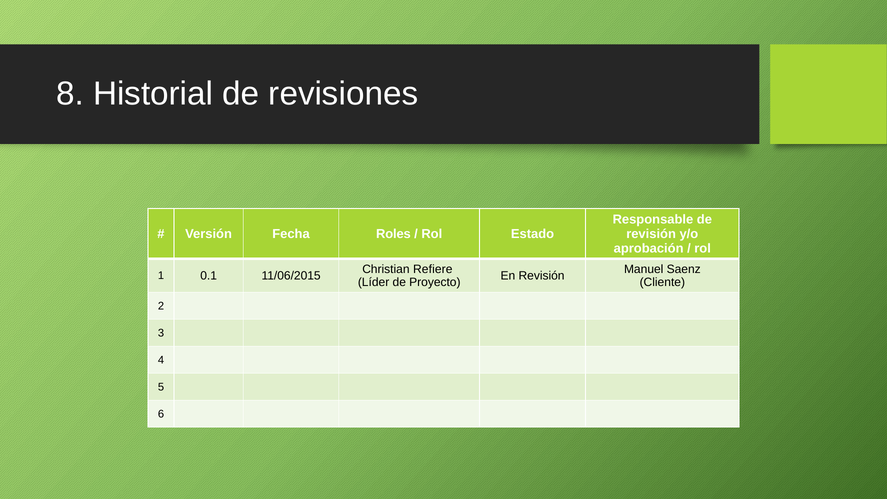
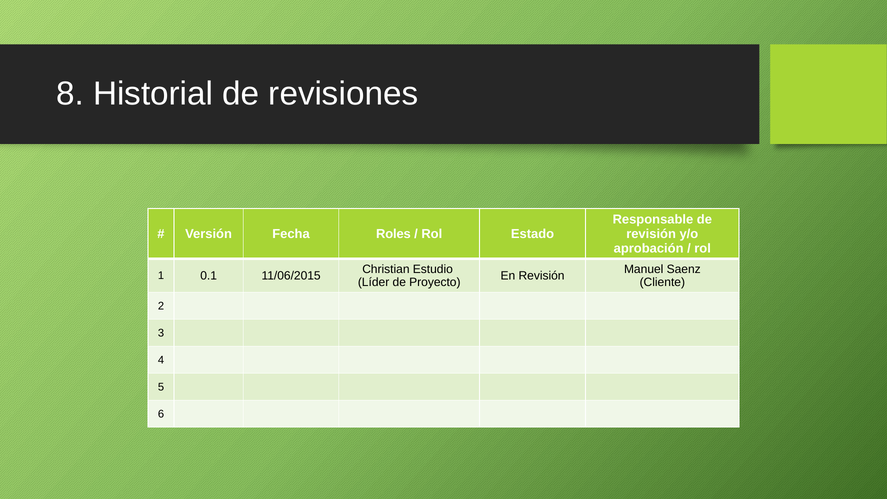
Refiere: Refiere -> Estudio
